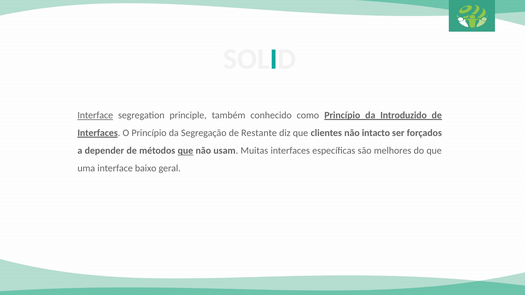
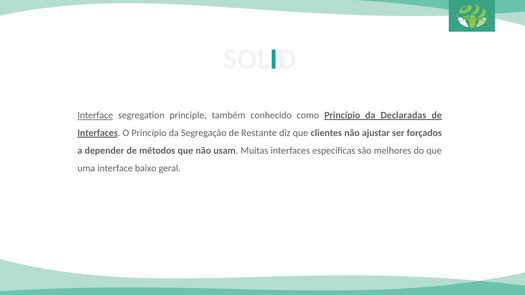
Introduzido: Introduzido -> Declaradas
intacto: intacto -> ajustar
que at (185, 151) underline: present -> none
